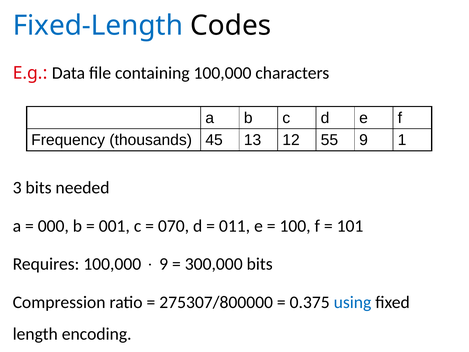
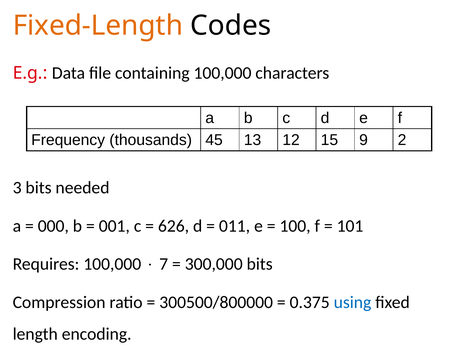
Fixed-Length colour: blue -> orange
55: 55 -> 15
1: 1 -> 2
070: 070 -> 626
9 at (164, 264): 9 -> 7
275307/800000: 275307/800000 -> 300500/800000
